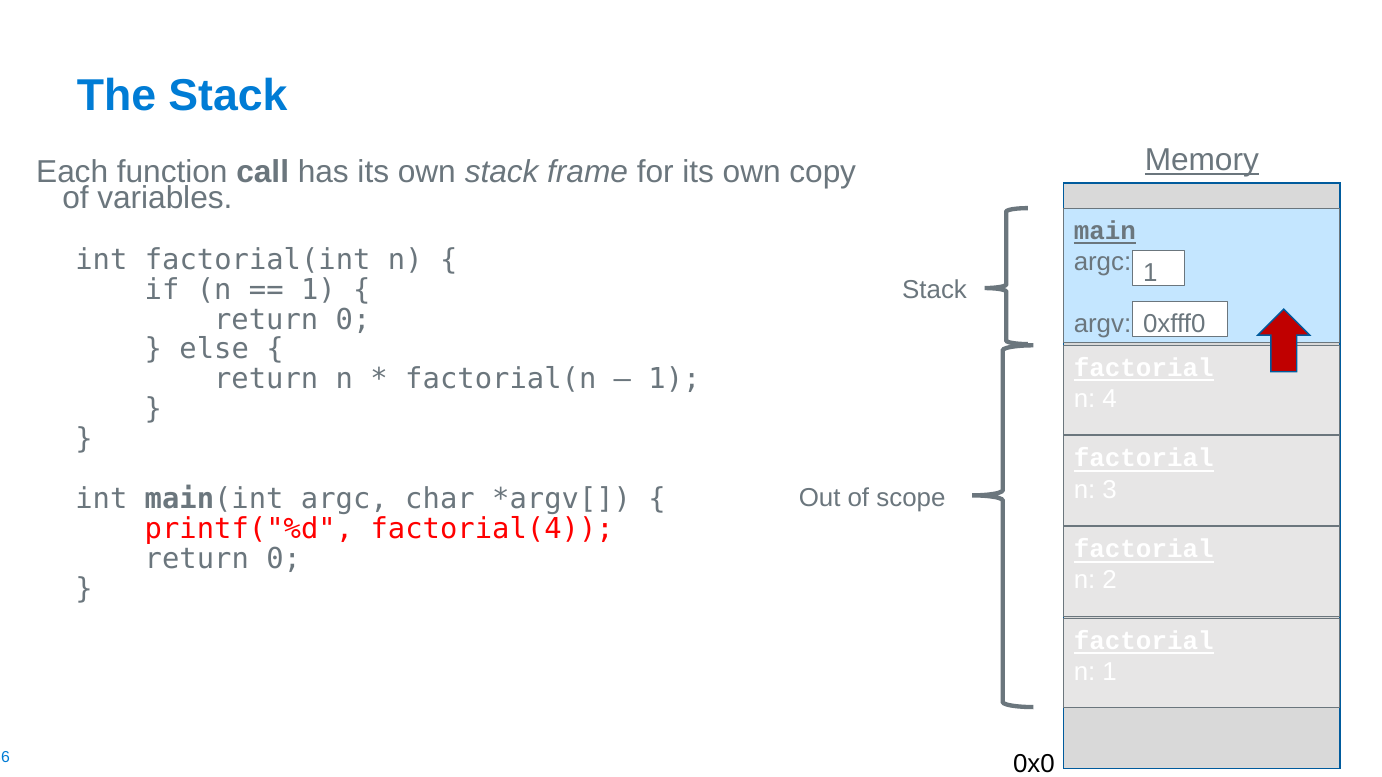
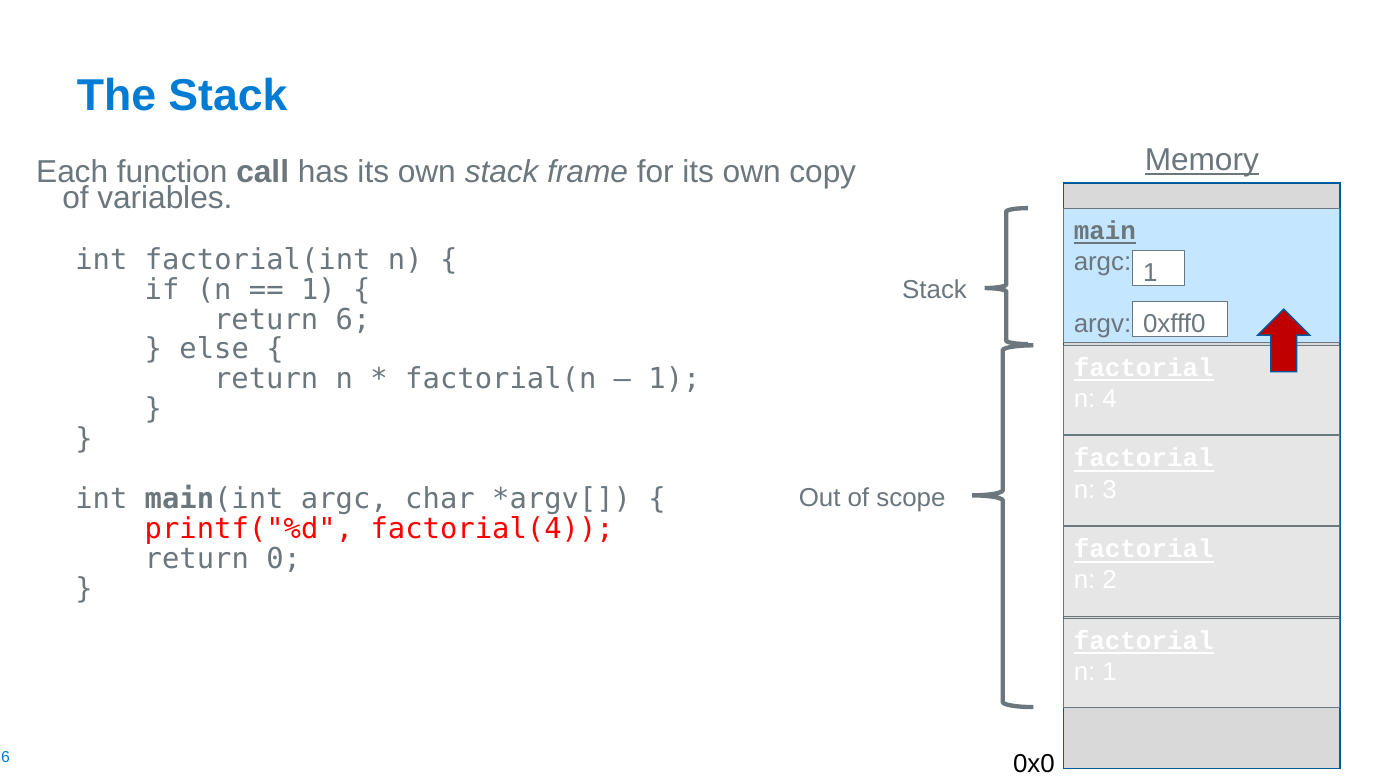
0 at (353, 320): 0 -> 6
